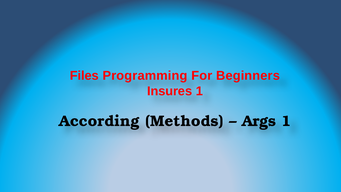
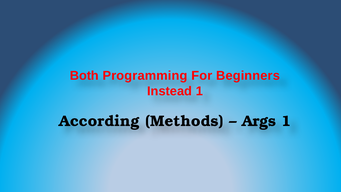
Files: Files -> Both
Insures: Insures -> Instead
